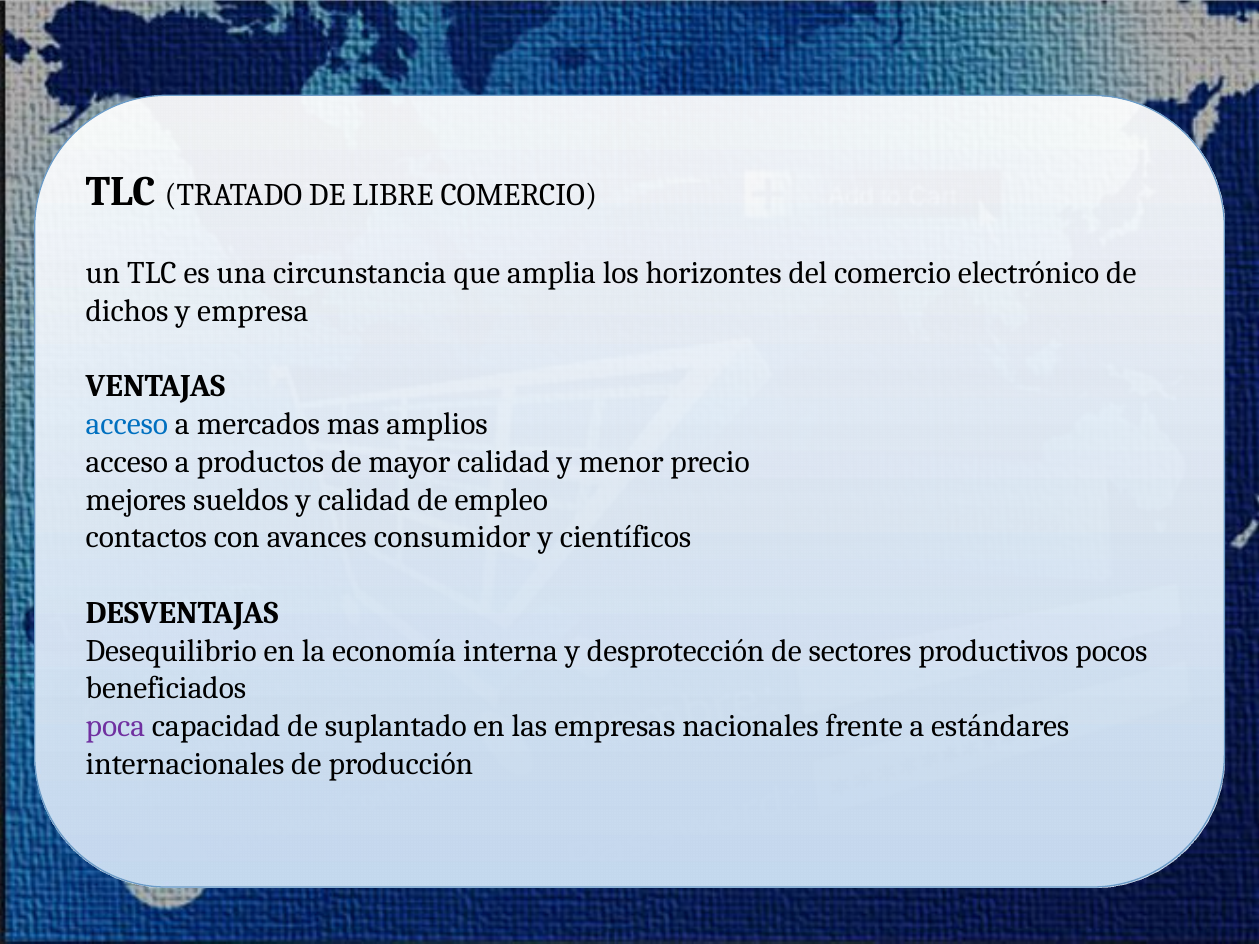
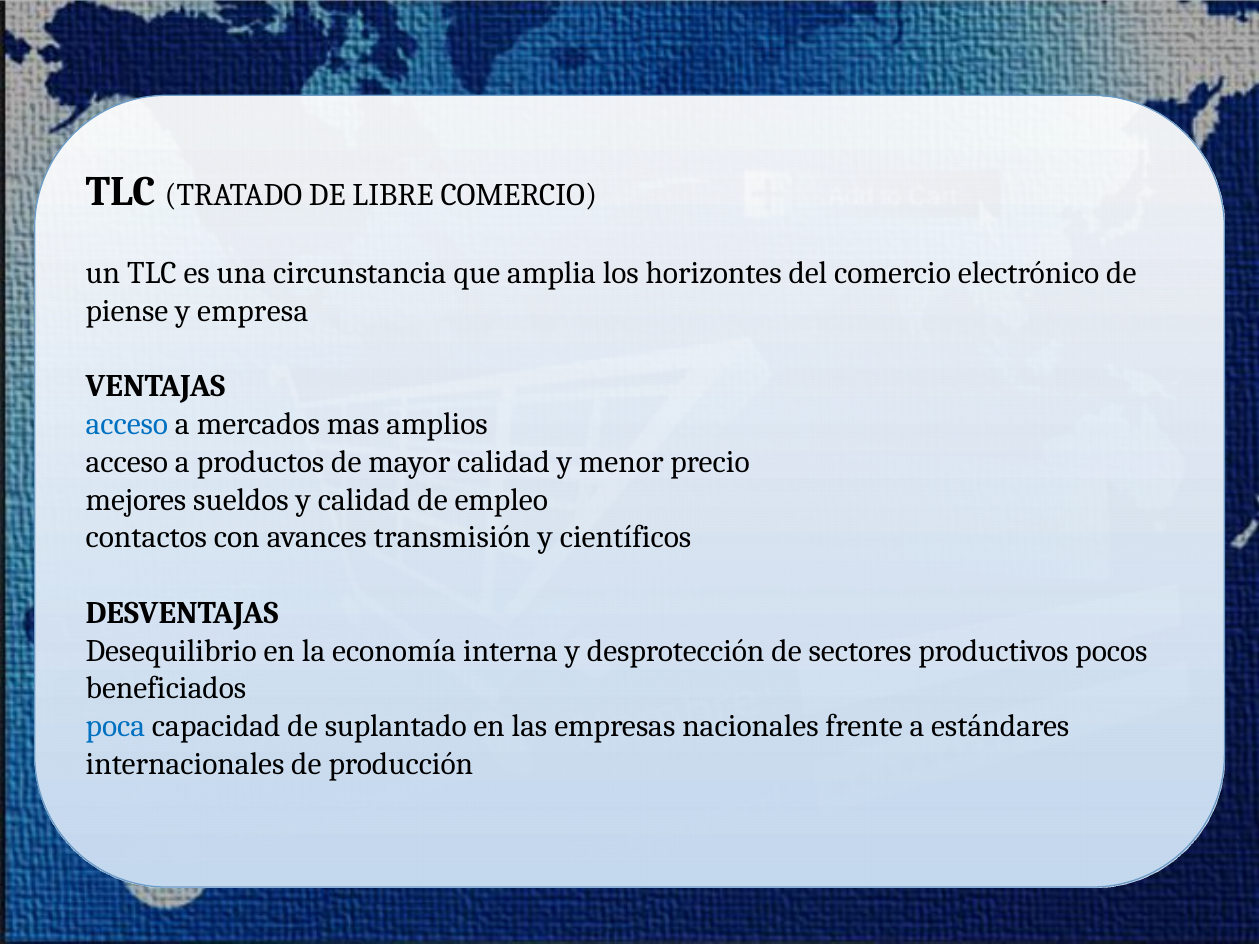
dichos: dichos -> piense
consumidor: consumidor -> transmisión
poca colour: purple -> blue
